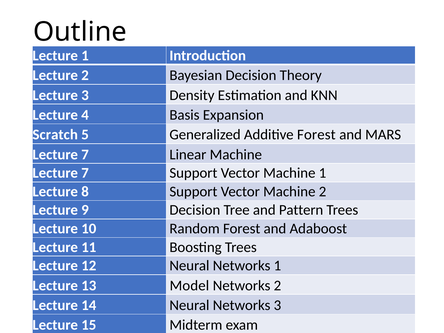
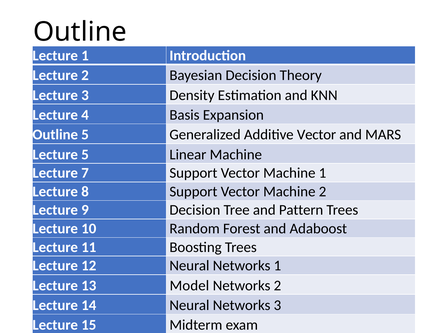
Scratch at (55, 135): Scratch -> Outline
Additive Forest: Forest -> Vector
7 at (85, 155): 7 -> 5
